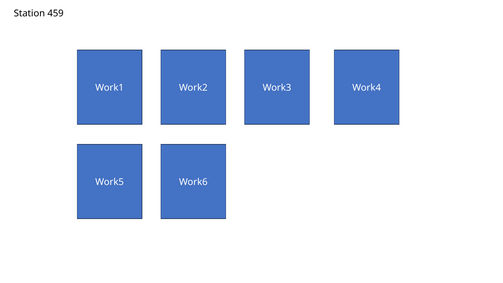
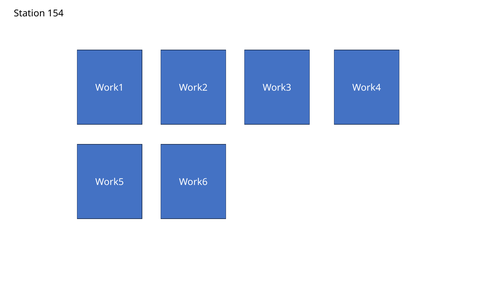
459: 459 -> 154
